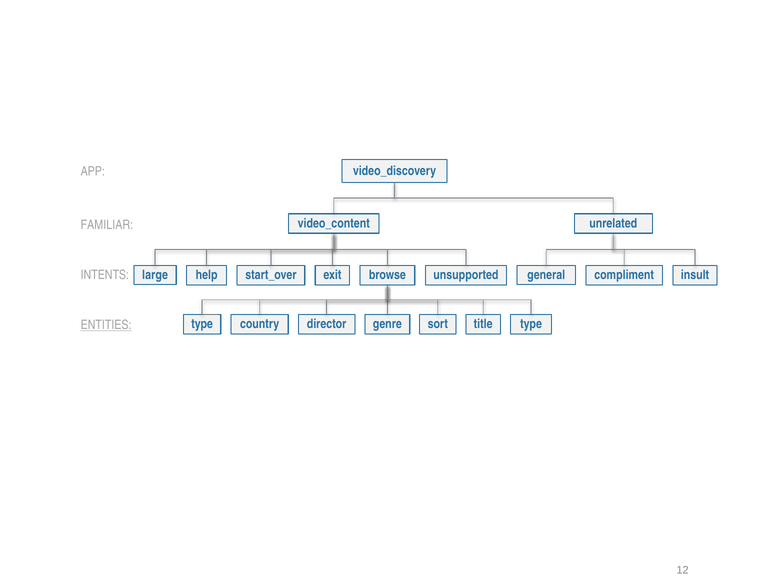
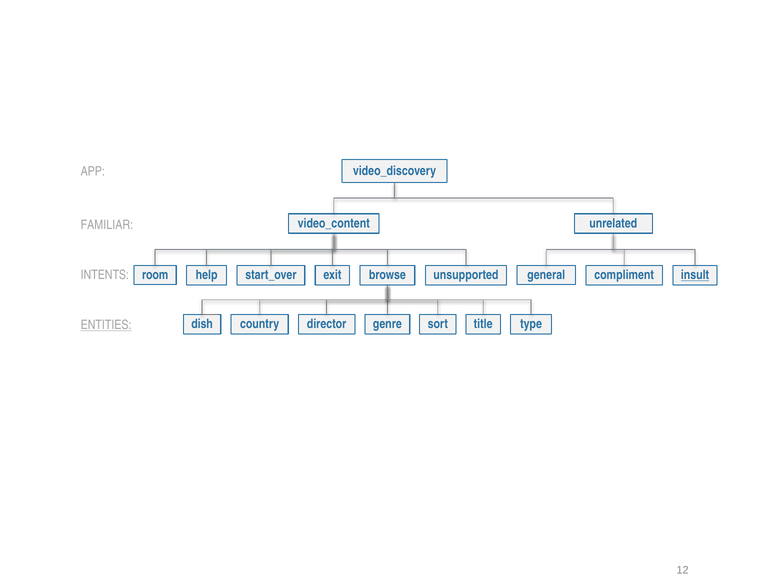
large: large -> room
insult underline: none -> present
type at (202, 324): type -> dish
